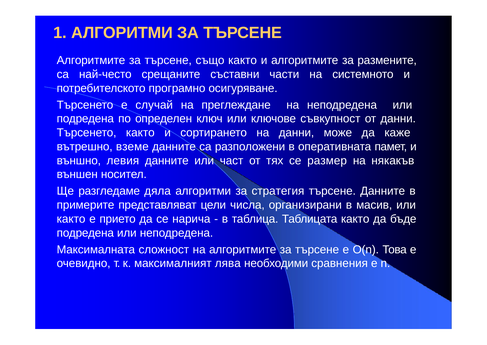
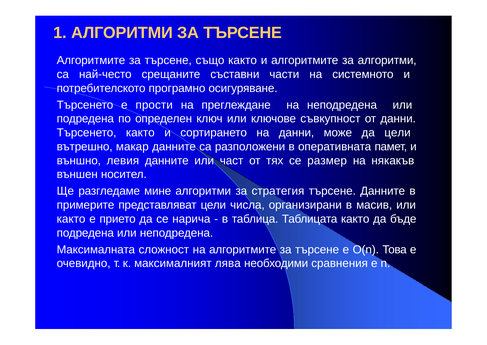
за размените: размените -> алгоритми
случай: случай -> прости
да каже: каже -> цели
вземе: вземе -> макар
дяла: дяла -> мине
